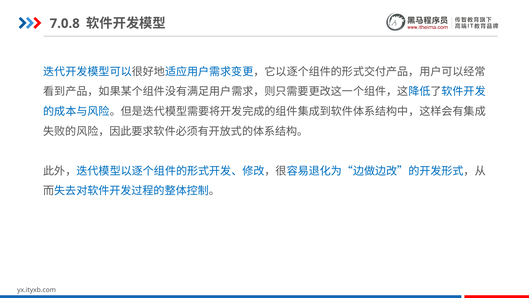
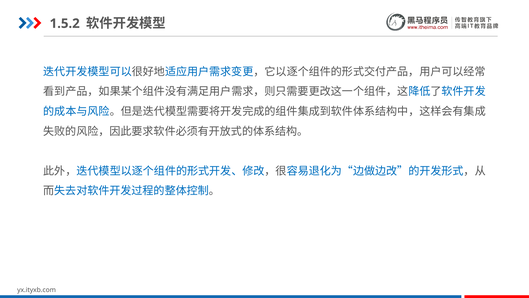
7.0.8: 7.0.8 -> 1.5.2
